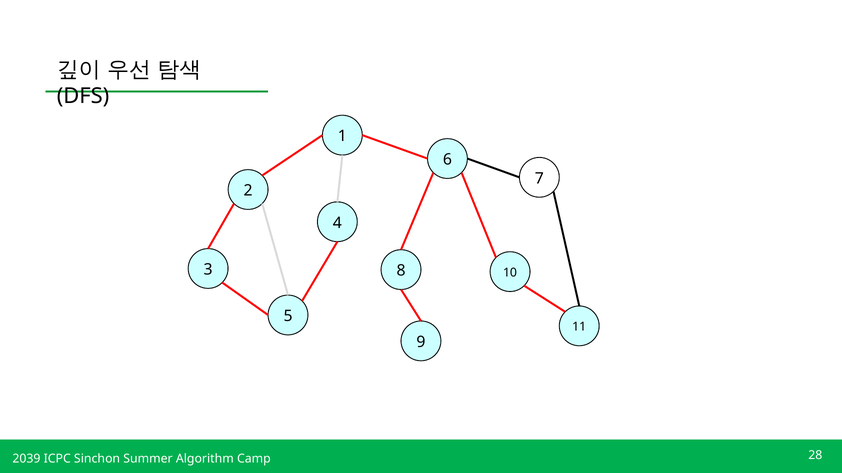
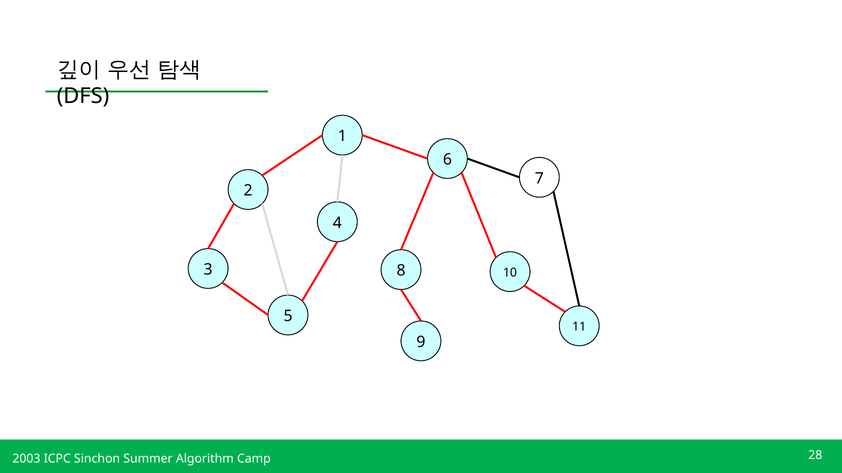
2039: 2039 -> 2003
